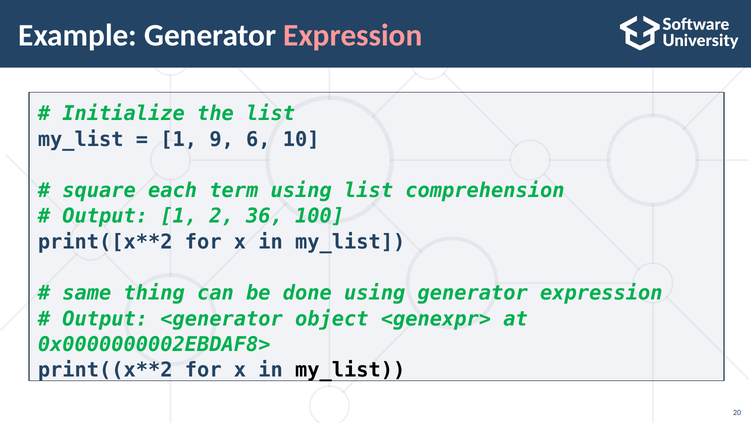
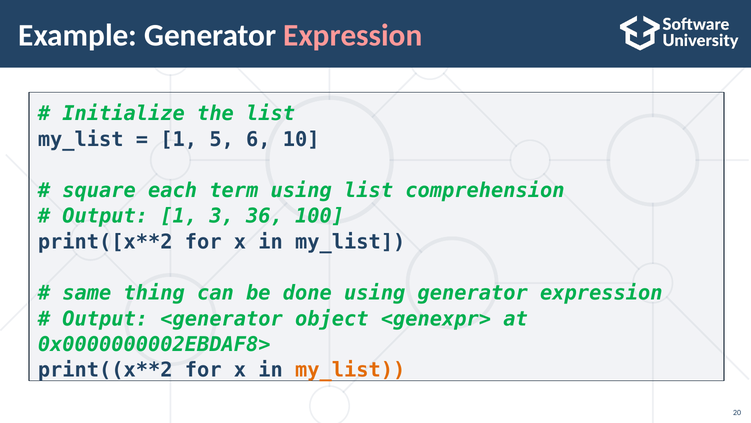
9: 9 -> 5
2: 2 -> 3
my_list at (350, 370) colour: black -> orange
